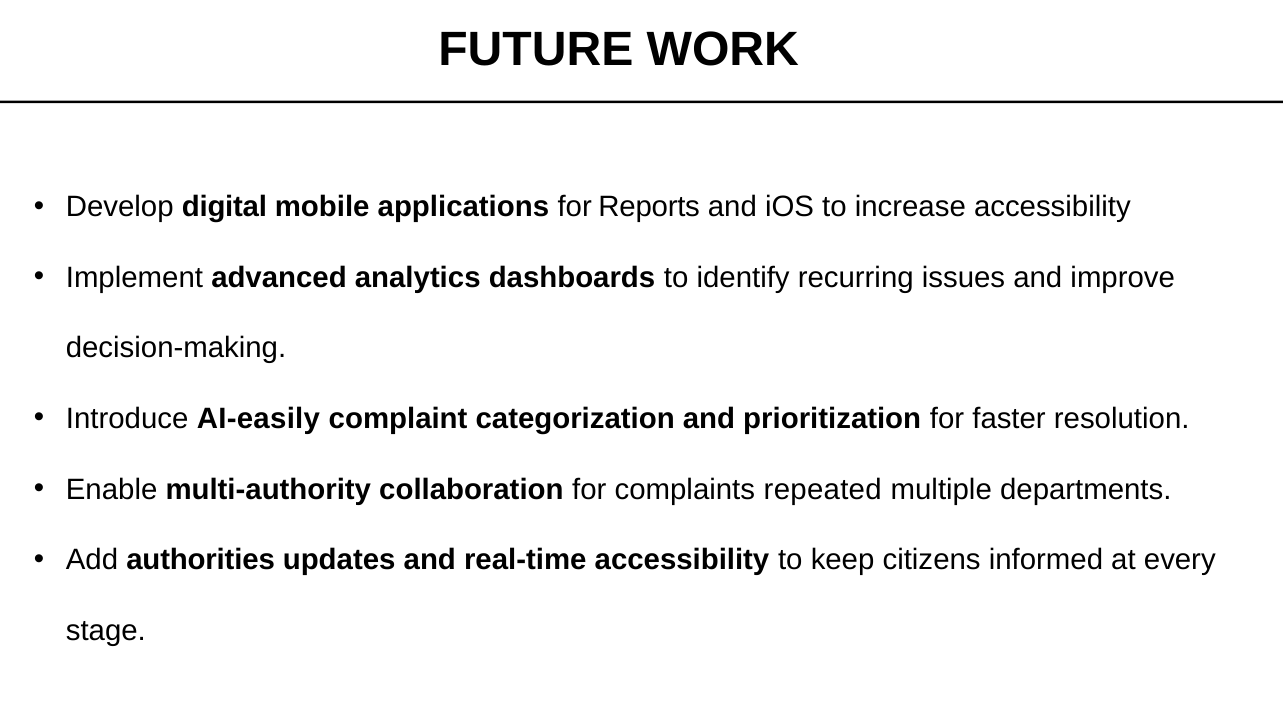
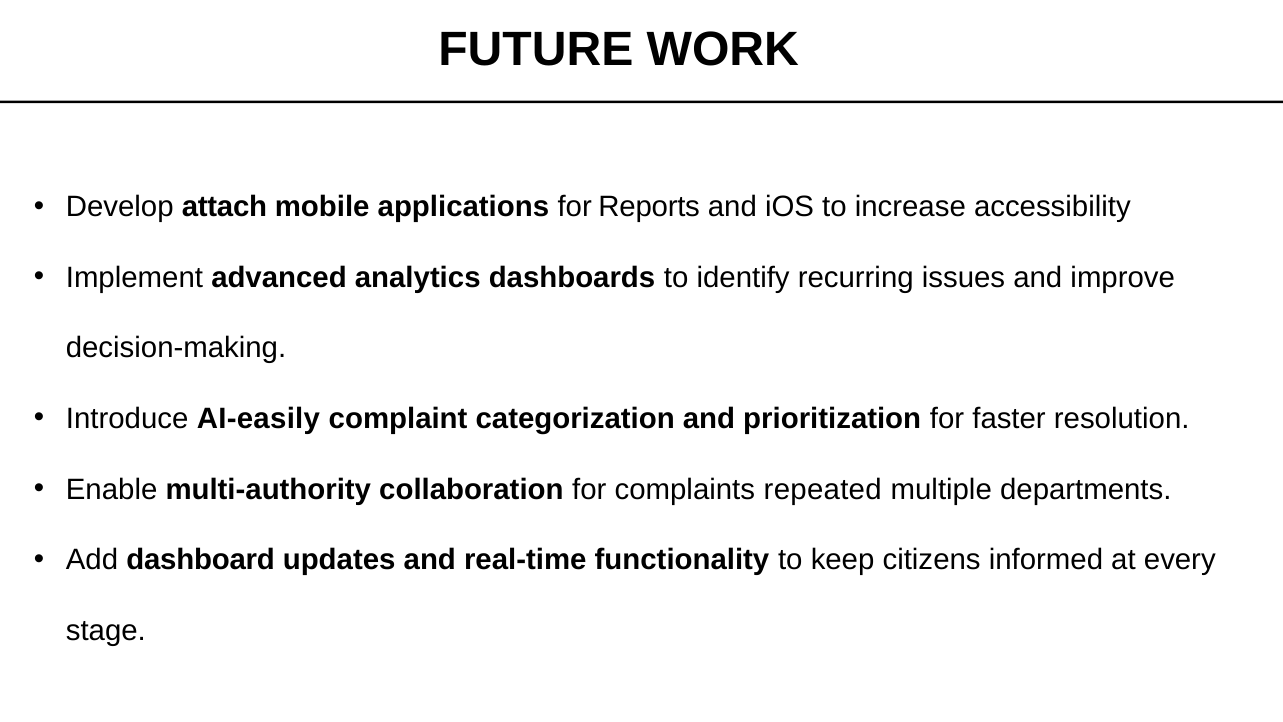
digital: digital -> attach
authorities: authorities -> dashboard
real-time accessibility: accessibility -> functionality
